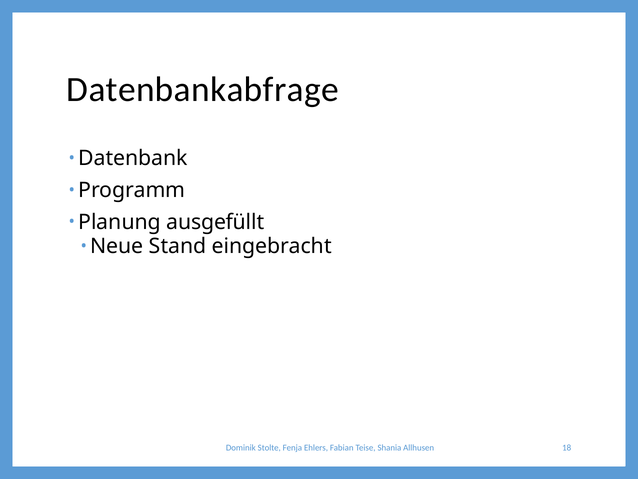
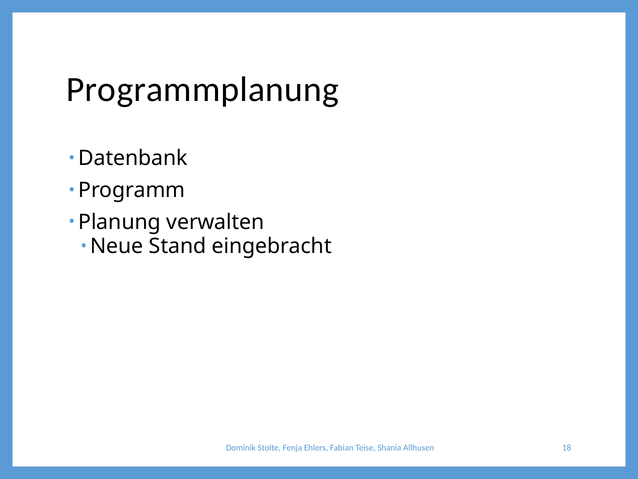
Datenbankabfrage: Datenbankabfrage -> Programmplanung
ausgefüllt: ausgefüllt -> verwalten
